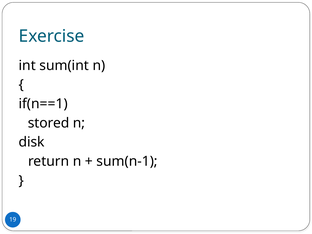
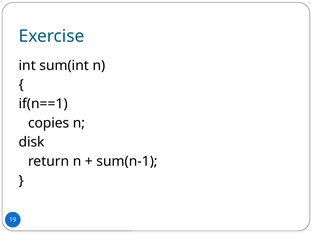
stored: stored -> copies
